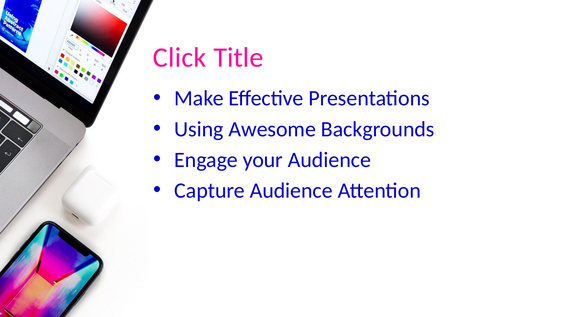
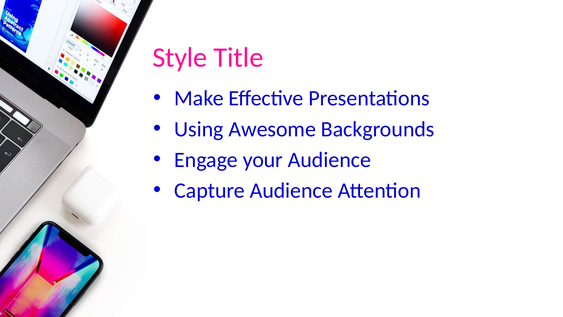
Click: Click -> Style
